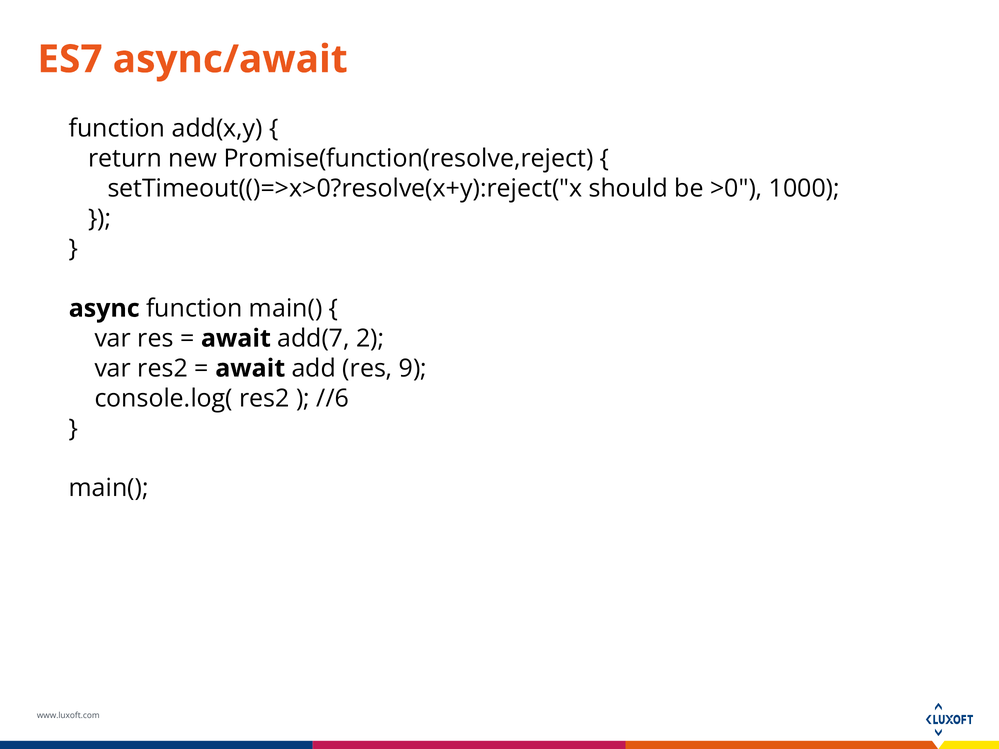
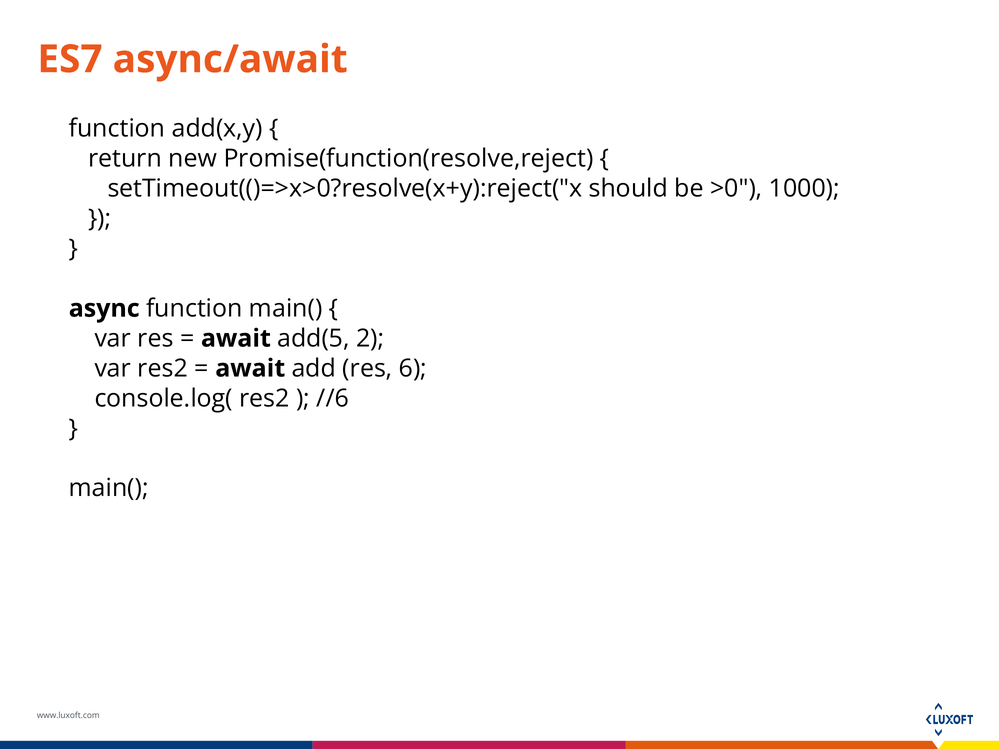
add(7: add(7 -> add(5
9: 9 -> 6
